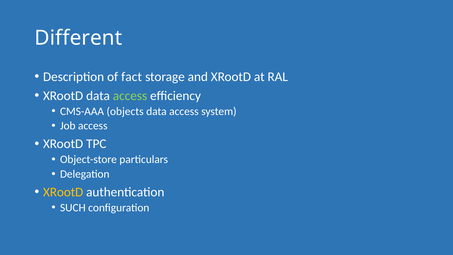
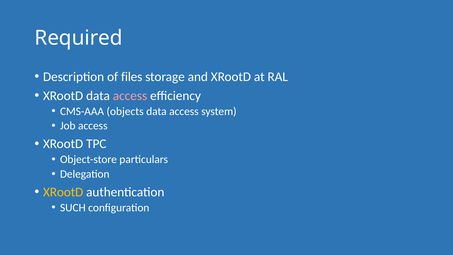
Different: Different -> Required
fact: fact -> files
access at (130, 96) colour: light green -> pink
